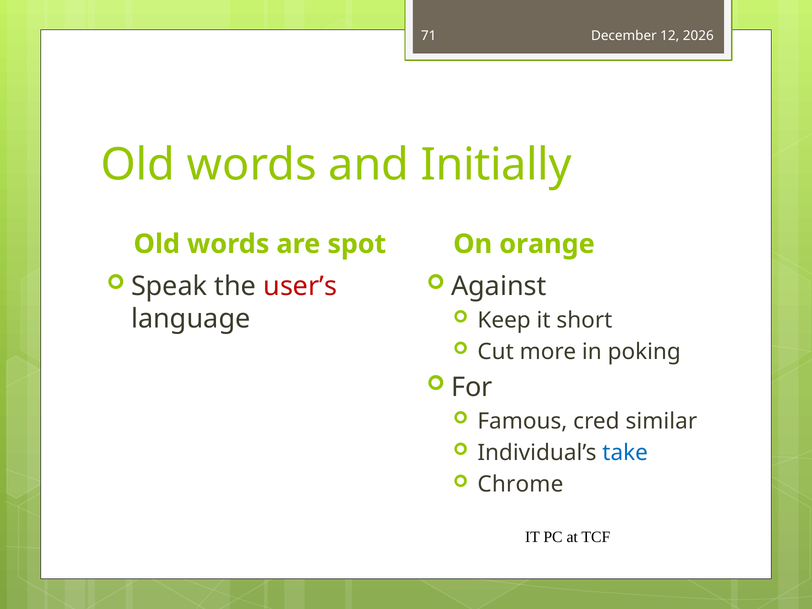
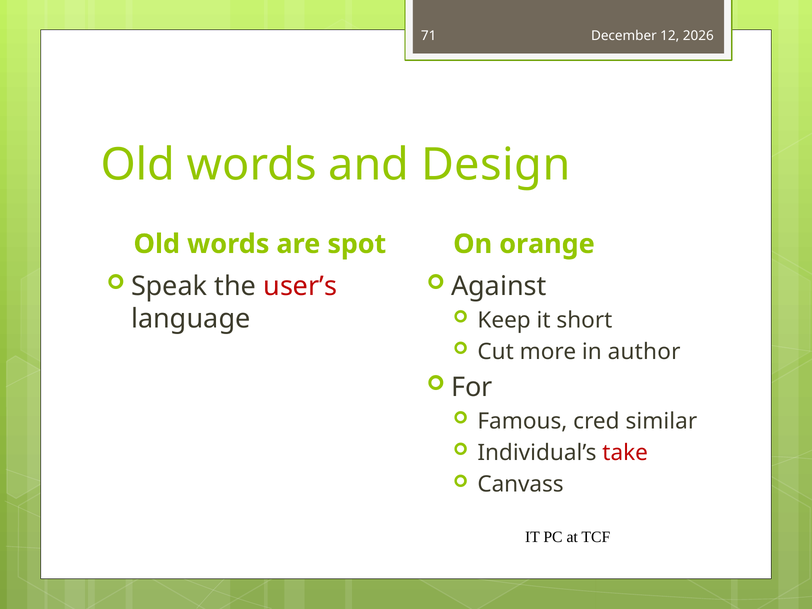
Initially: Initially -> Design
poking: poking -> author
take colour: blue -> red
Chrome: Chrome -> Canvass
